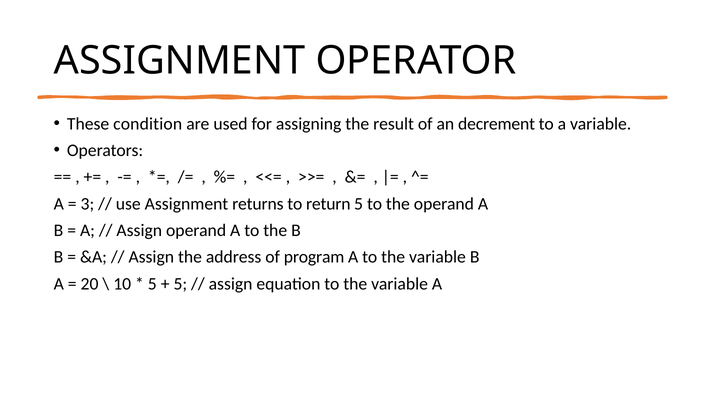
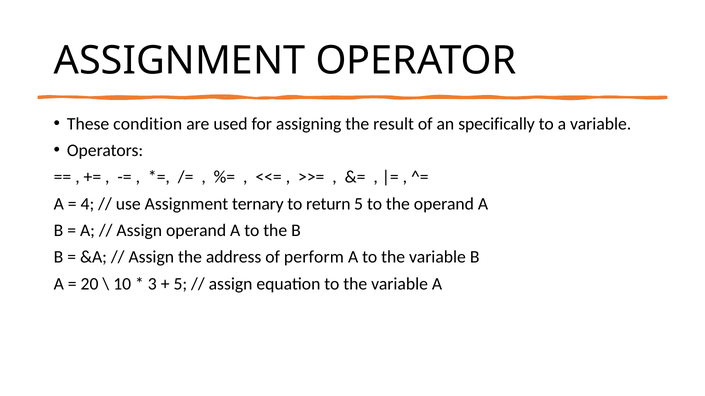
decrement: decrement -> specifically
3: 3 -> 4
returns: returns -> ternary
program: program -> perform
5 at (152, 284): 5 -> 3
